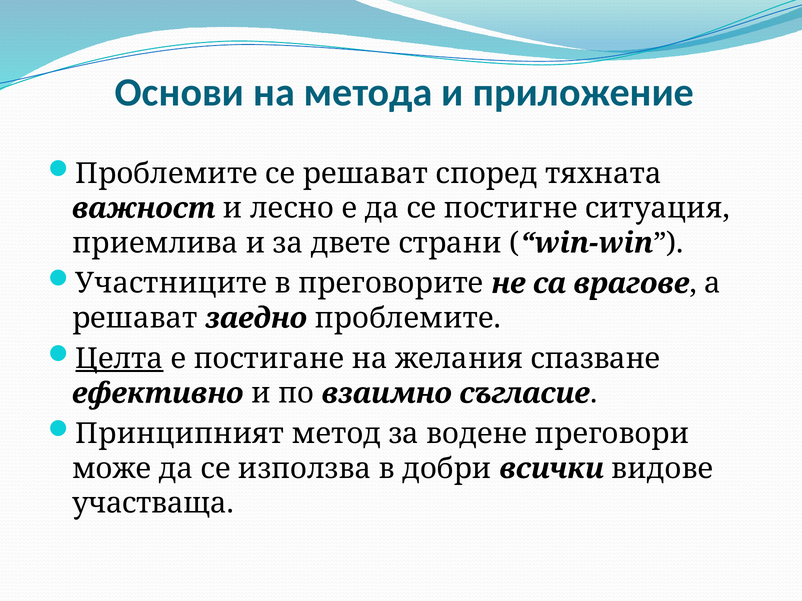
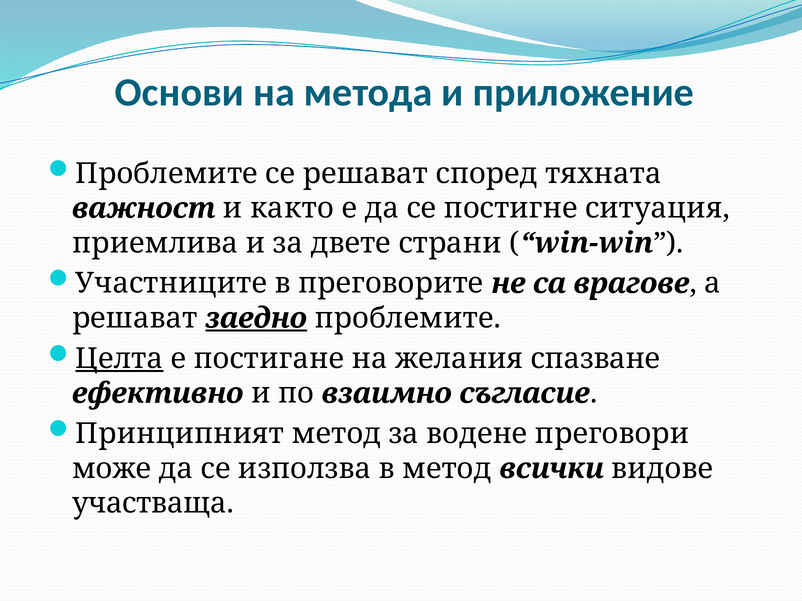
лесно: лесно -> както
заедно underline: none -> present
в добри: добри -> метод
